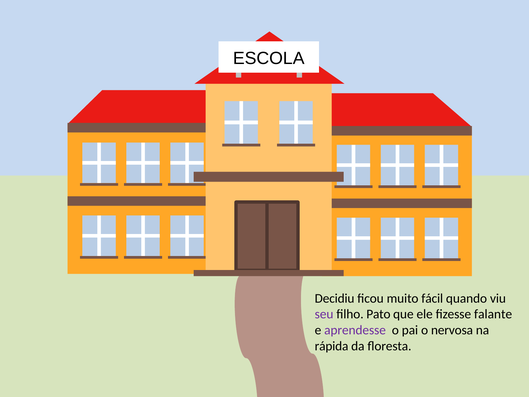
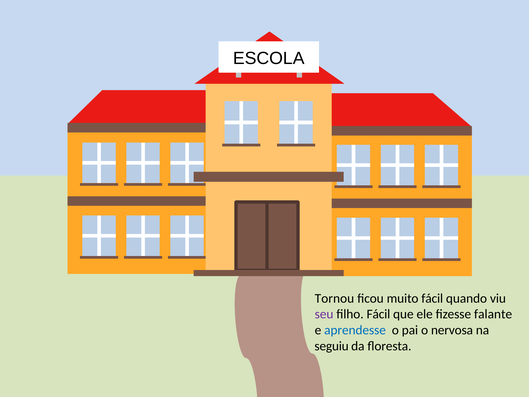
Decidiu: Decidiu -> Tornou
filho Pato: Pato -> Fácil
aprendesse colour: purple -> blue
rápida: rápida -> seguiu
